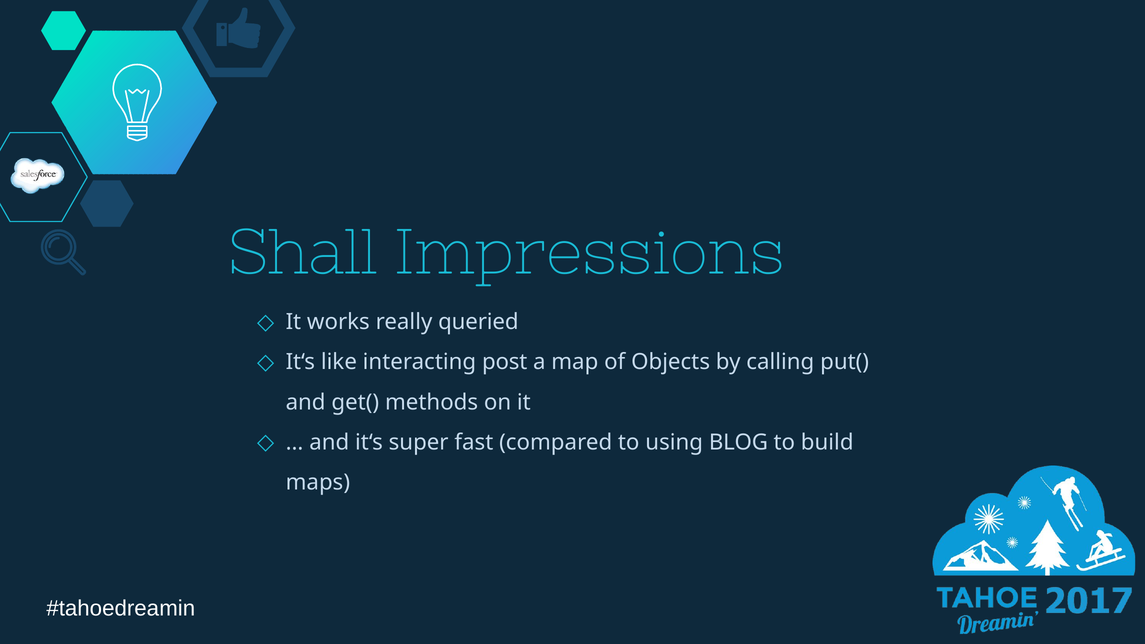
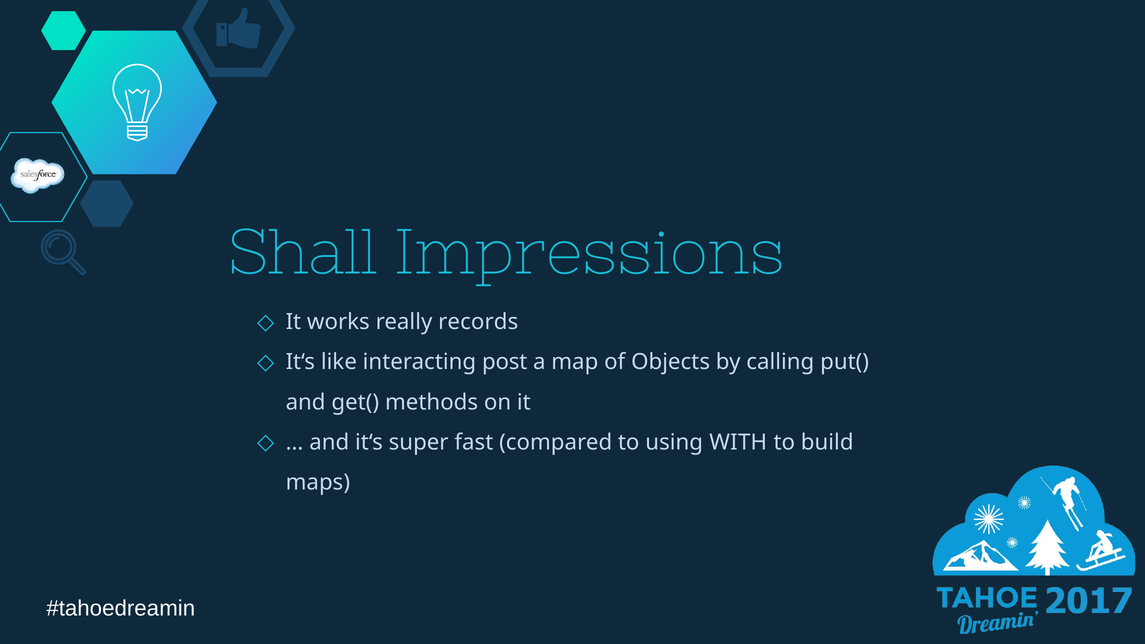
queried: queried -> records
BLOG: BLOG -> WITH
